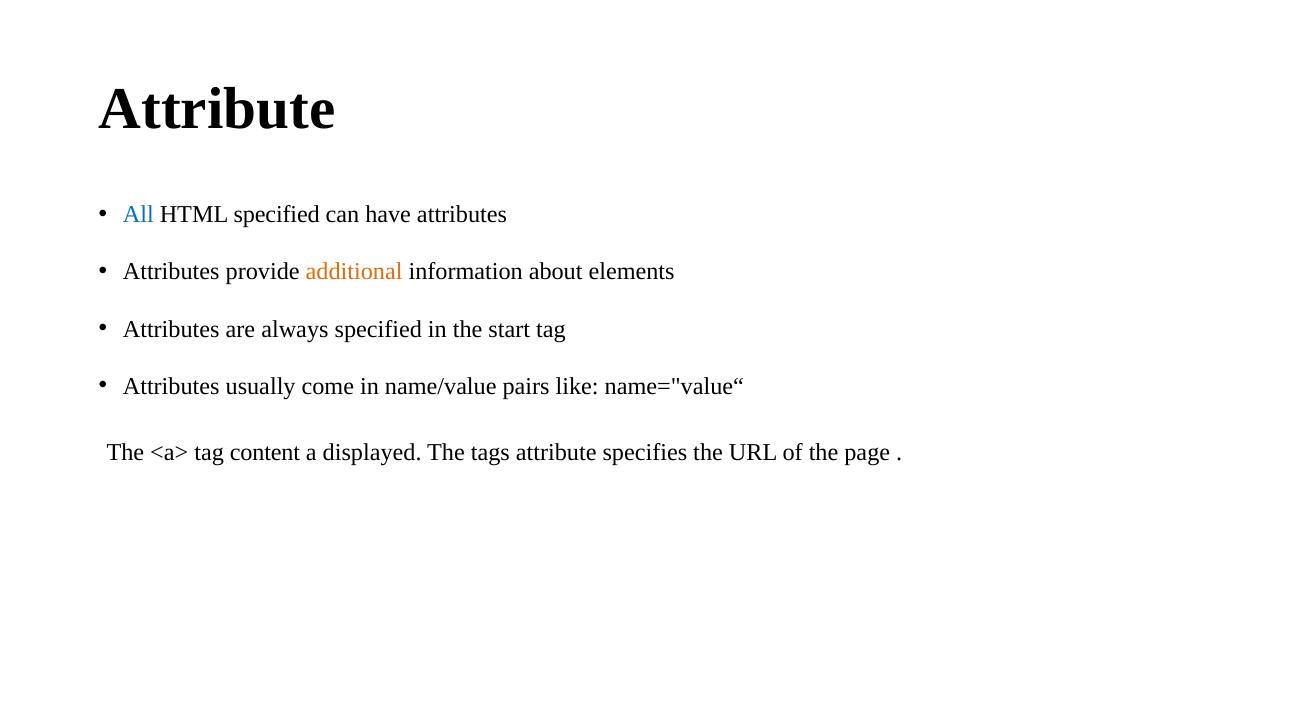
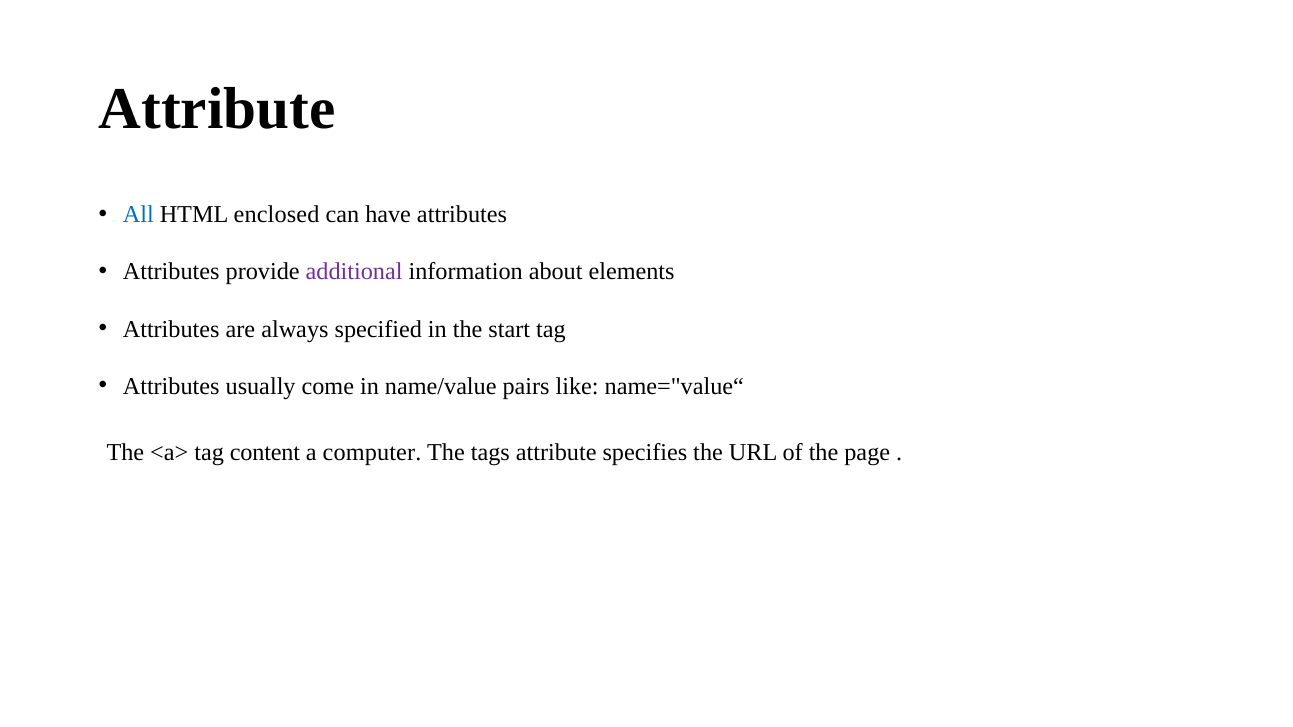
HTML specified: specified -> enclosed
additional colour: orange -> purple
displayed: displayed -> computer
